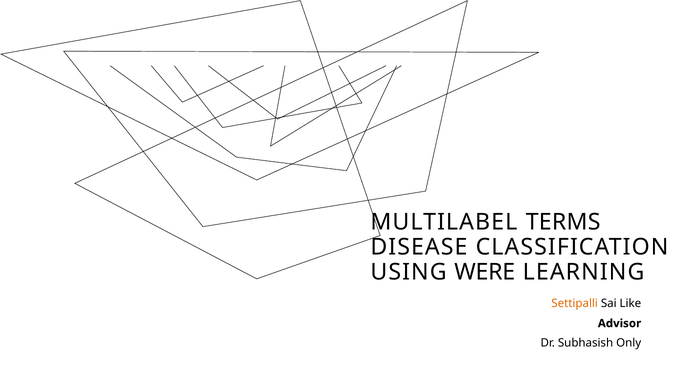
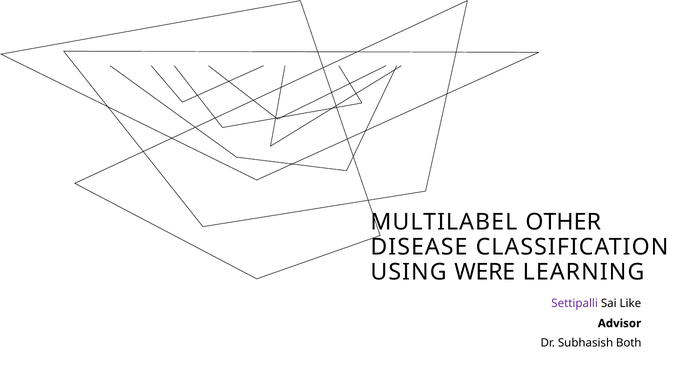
TERMS: TERMS -> OTHER
Settipalli colour: orange -> purple
Only: Only -> Both
